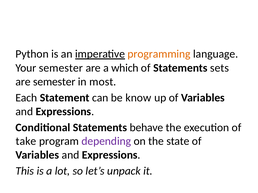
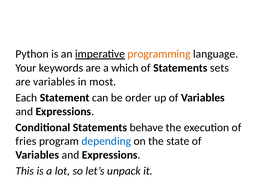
Your semester: semester -> keywords
are semester: semester -> variables
know: know -> order
take: take -> fries
depending colour: purple -> blue
